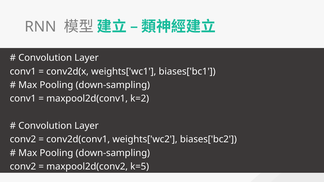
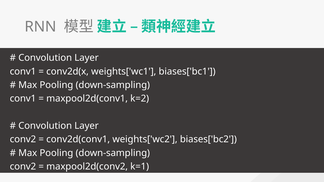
k=5: k=5 -> k=1
